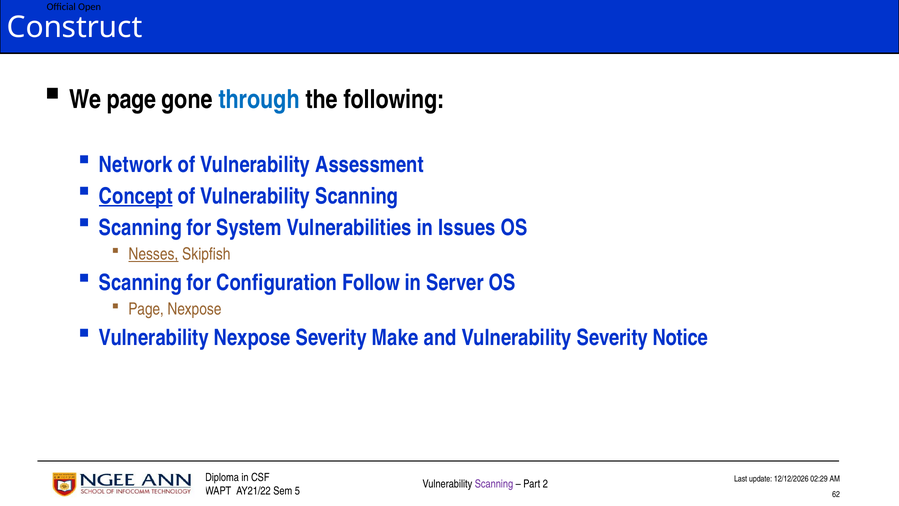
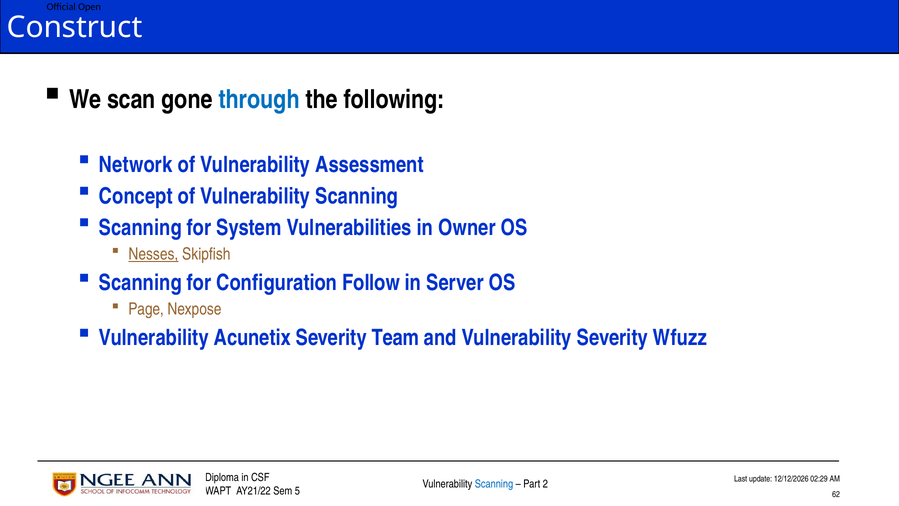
We page: page -> scan
Concept underline: present -> none
Issues: Issues -> Owner
Vulnerability Nexpose: Nexpose -> Acunetix
Make: Make -> Team
Notice: Notice -> Wfuzz
Scanning at (494, 484) colour: purple -> blue
